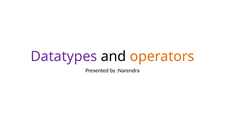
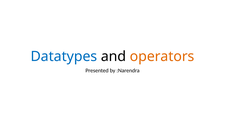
Datatypes colour: purple -> blue
